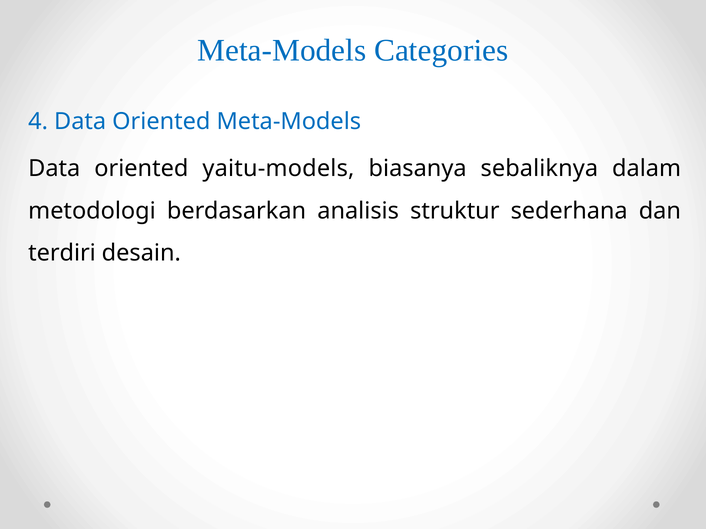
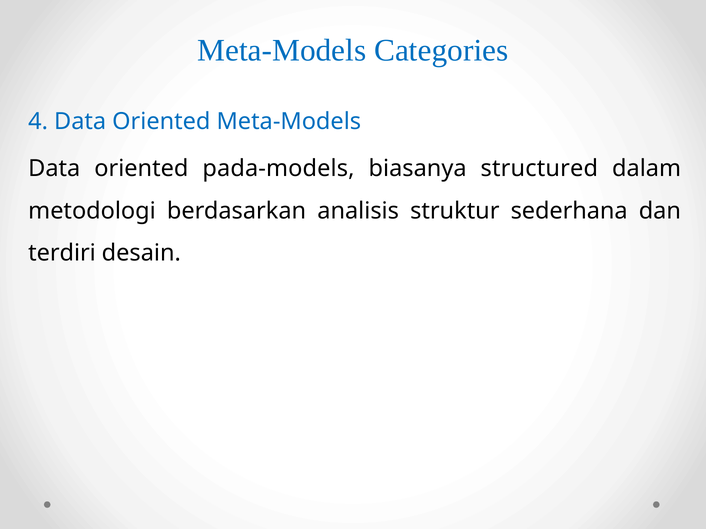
yaitu-models: yaitu-models -> pada-models
sebaliknya: sebaliknya -> structured
